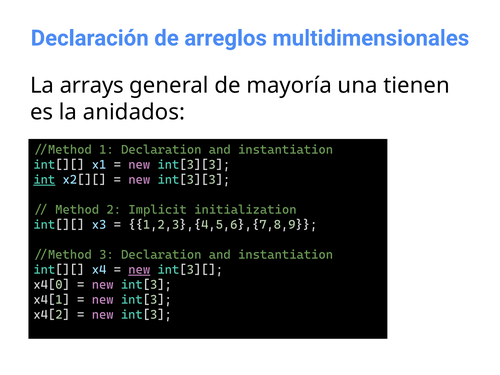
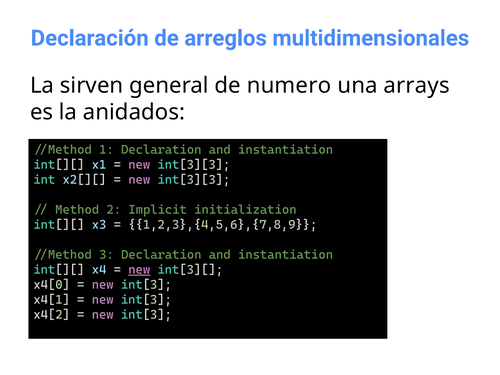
arrays: arrays -> sirven
mayoría: mayoría -> numero
tienen: tienen -> arrays
int underline: present -> none
